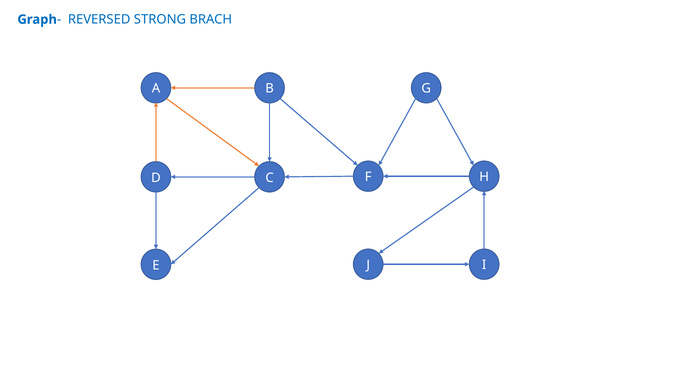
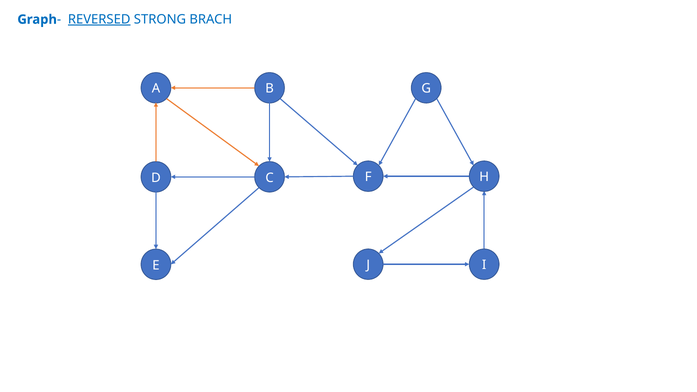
REVERSED underline: none -> present
